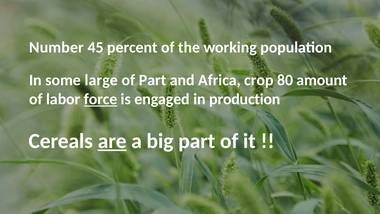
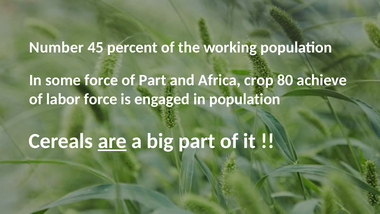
some large: large -> force
amount: amount -> achieve
force at (101, 99) underline: present -> none
in production: production -> population
